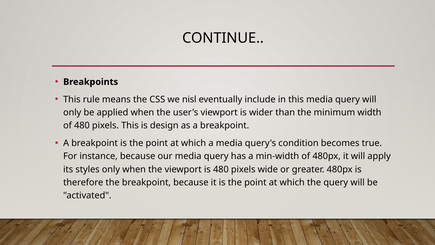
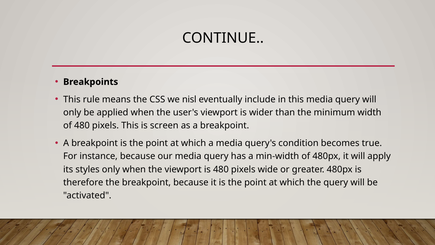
design: design -> screen
